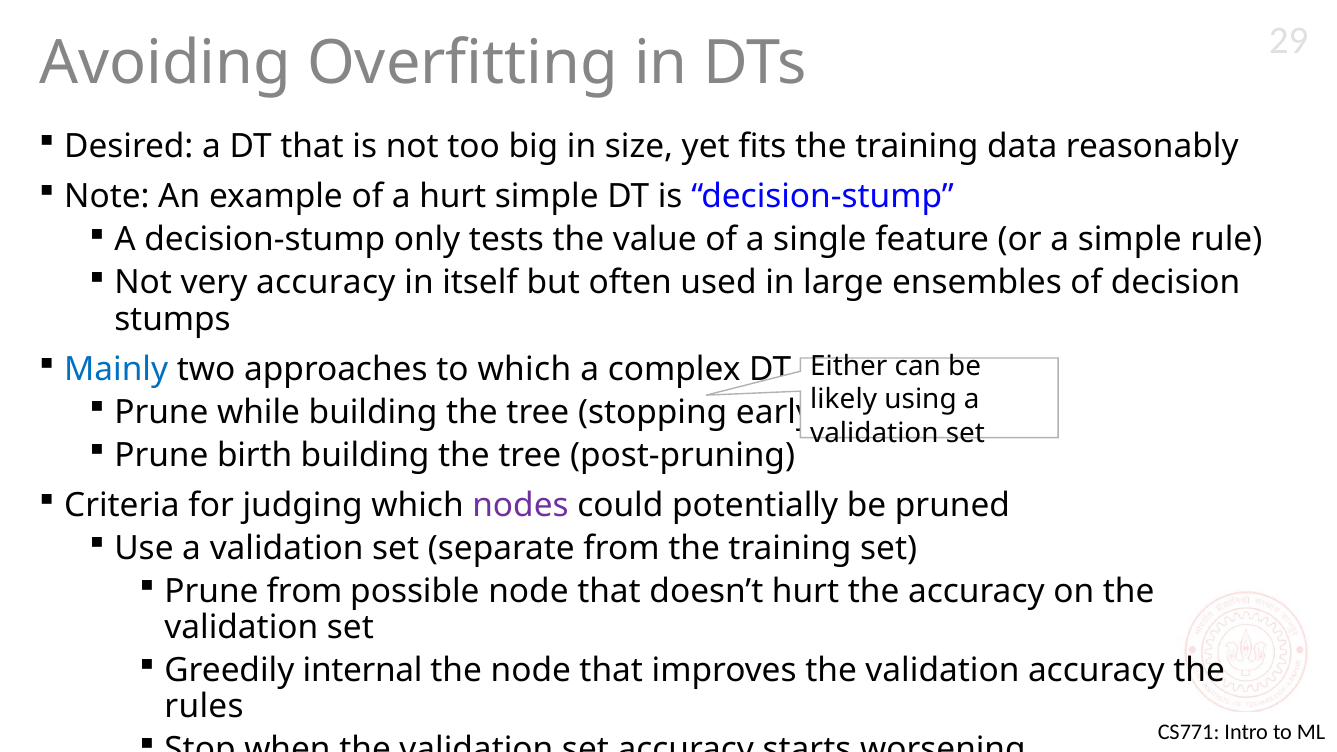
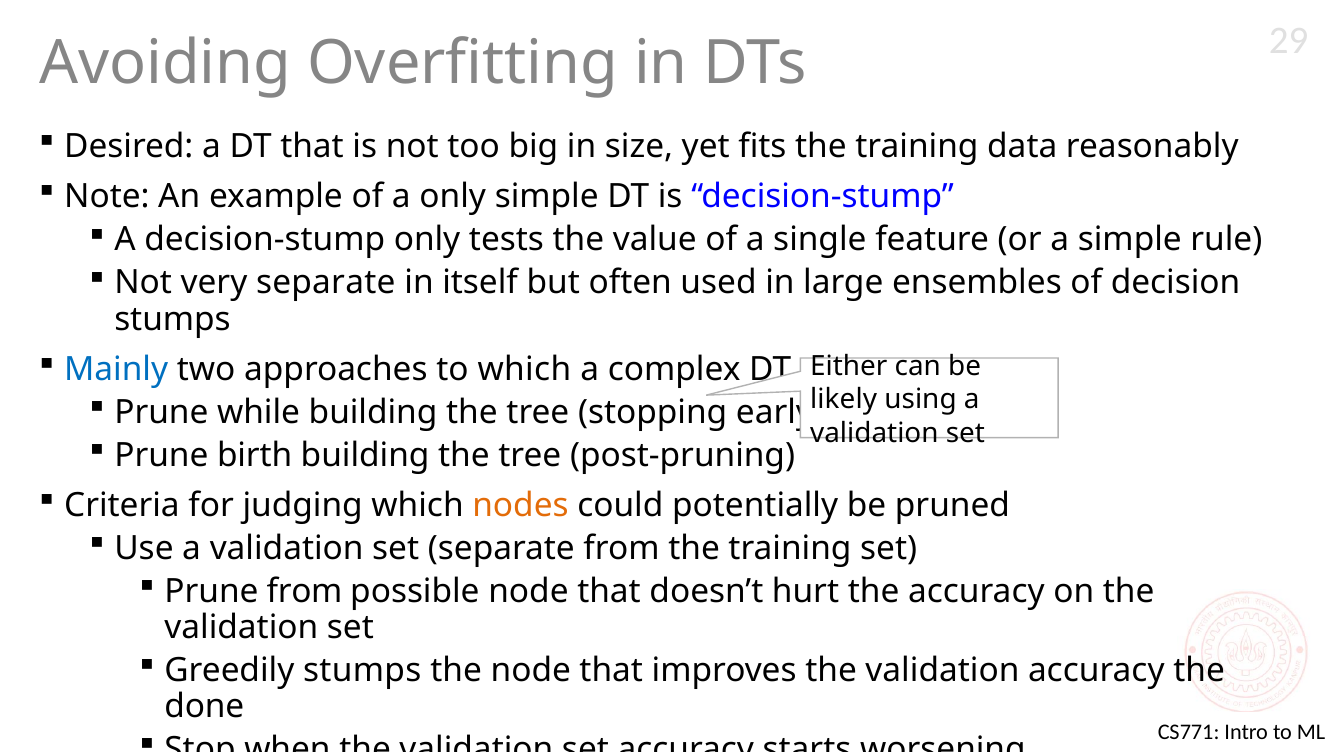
a hurt: hurt -> only
very accuracy: accuracy -> separate
nodes colour: purple -> orange
Greedily internal: internal -> stumps
rules: rules -> done
